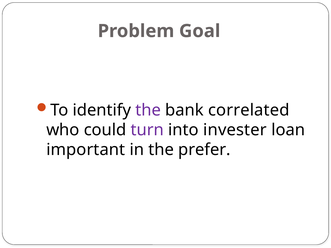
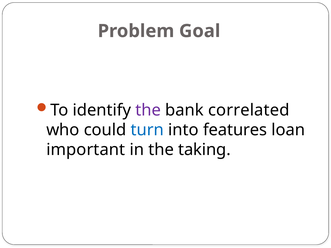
turn colour: purple -> blue
invester: invester -> features
prefer: prefer -> taking
